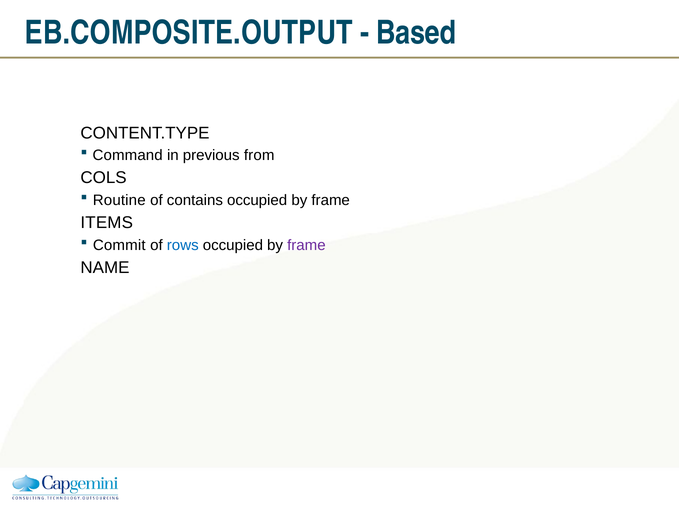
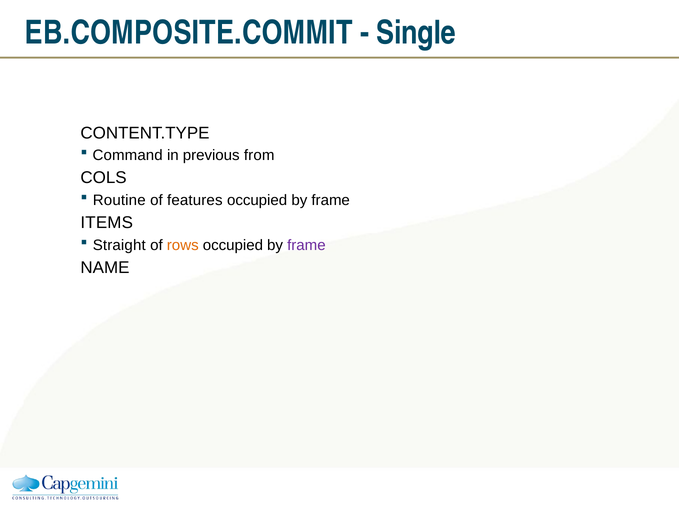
EB.COMPOSITE.OUTPUT: EB.COMPOSITE.OUTPUT -> EB.COMPOSITE.COMMIT
Based: Based -> Single
contains: contains -> features
Commit: Commit -> Straight
rows colour: blue -> orange
